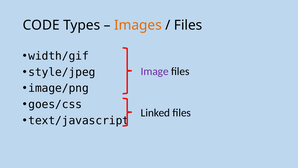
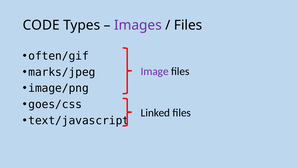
Images colour: orange -> purple
width/gif: width/gif -> often/gif
style/jpeg: style/jpeg -> marks/jpeg
